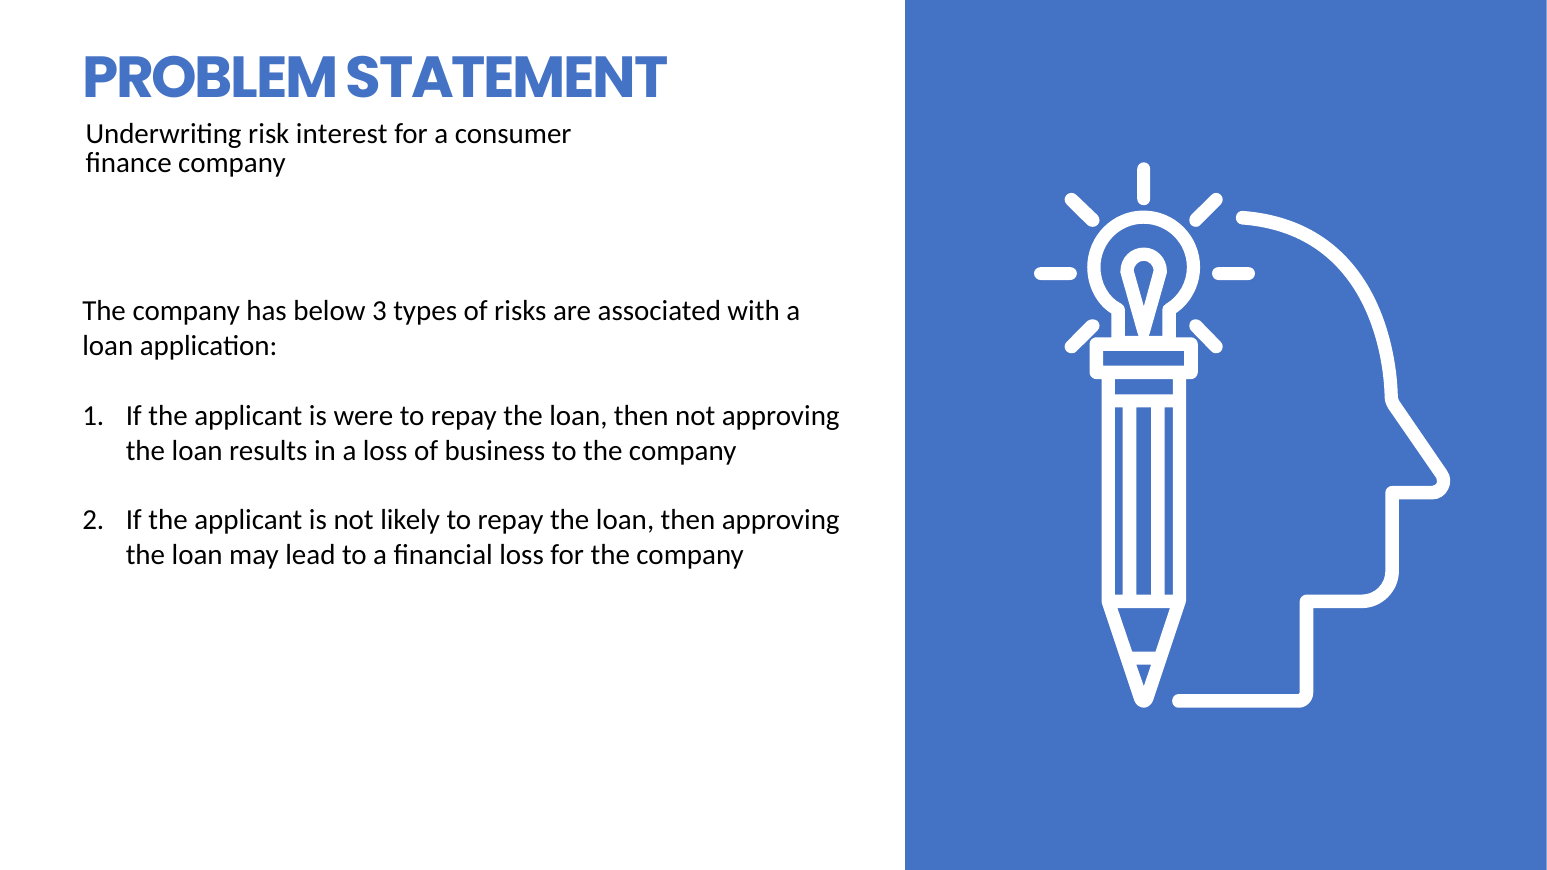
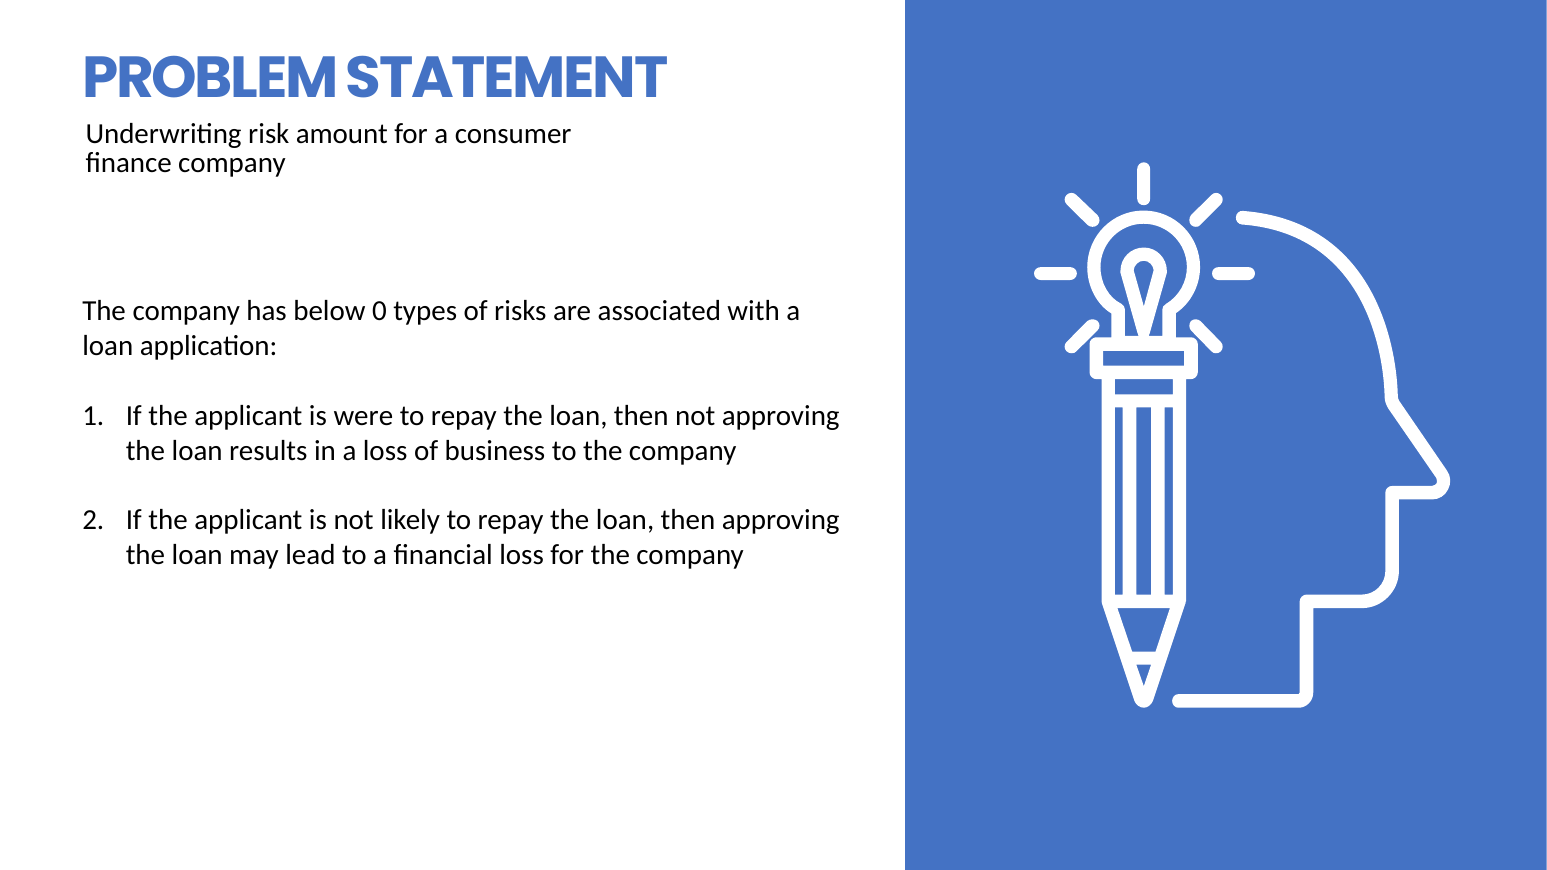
interest: interest -> amount
3: 3 -> 0
